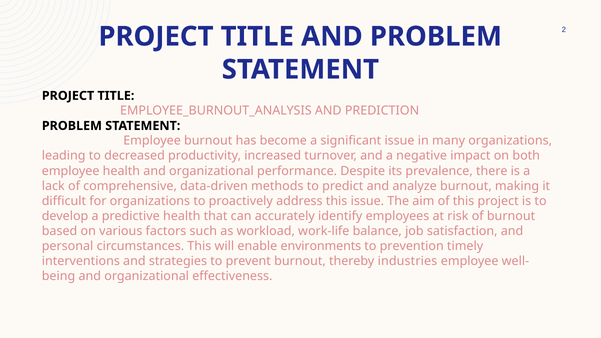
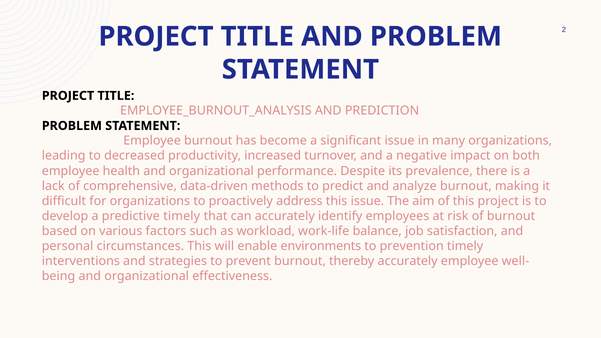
predictive health: health -> timely
thereby industries: industries -> accurately
